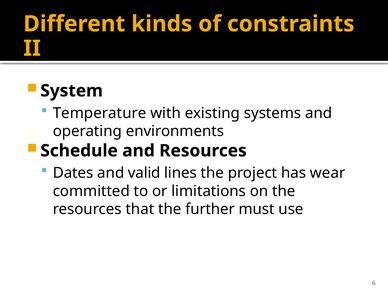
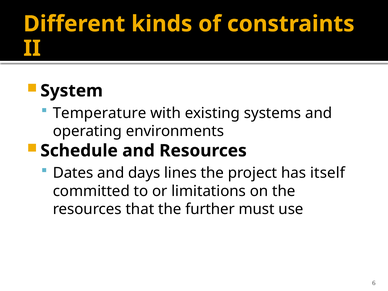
valid: valid -> days
wear: wear -> itself
